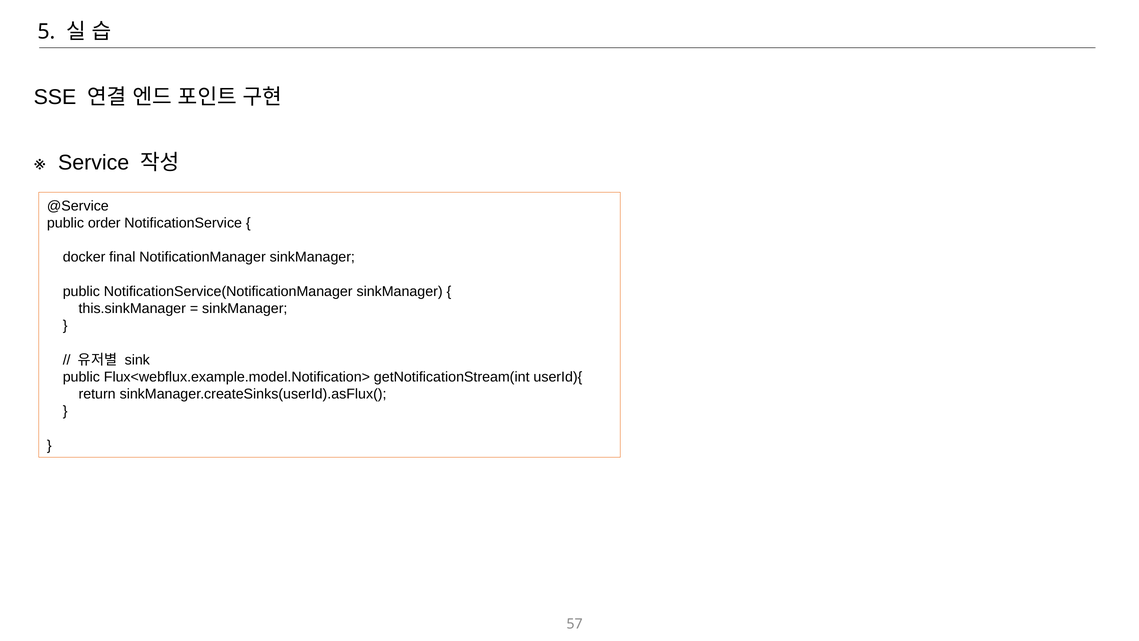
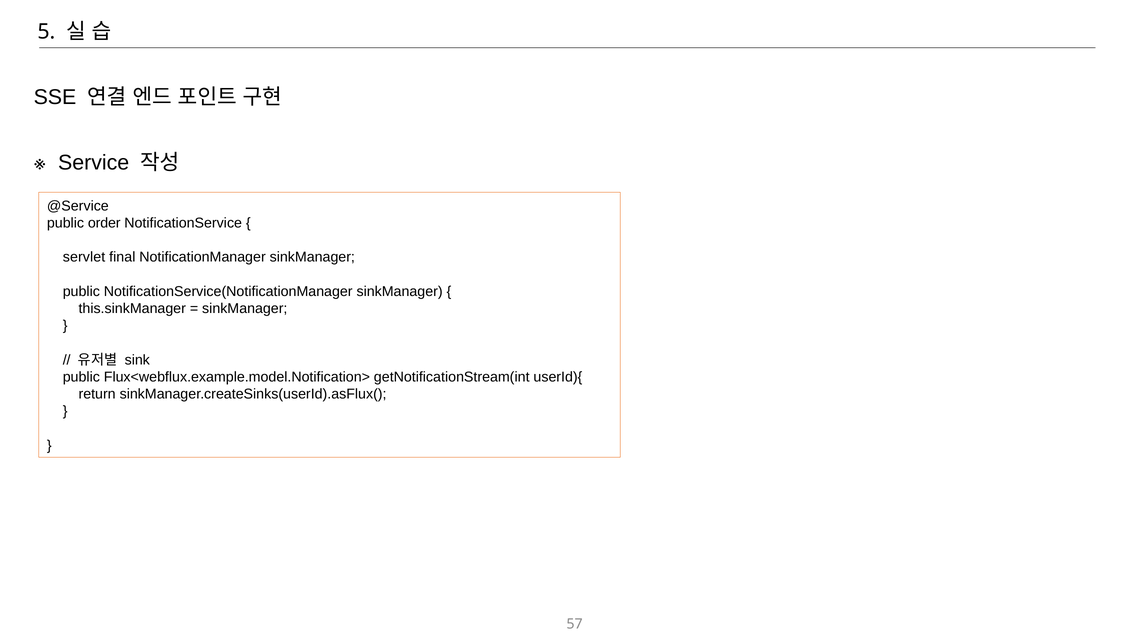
docker: docker -> servlet
